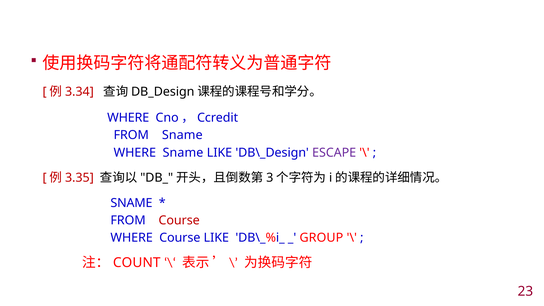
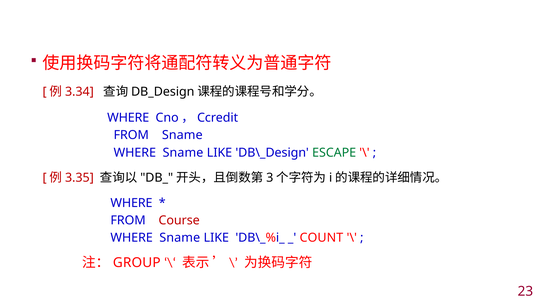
ESCAPE colour: purple -> green
SNAME at (131, 203): SNAME -> WHERE
Course at (180, 238): Course -> Sname
GROUP: GROUP -> COUNT
COUNT: COUNT -> GROUP
